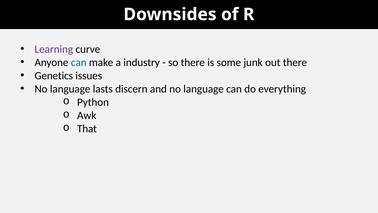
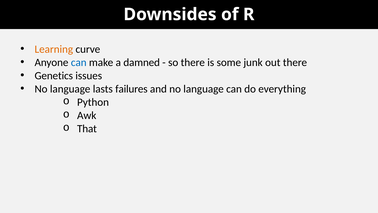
Learning colour: purple -> orange
industry: industry -> damned
discern: discern -> failures
